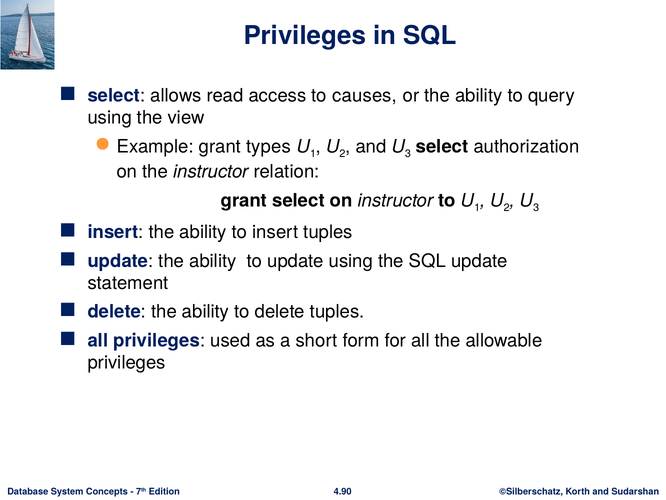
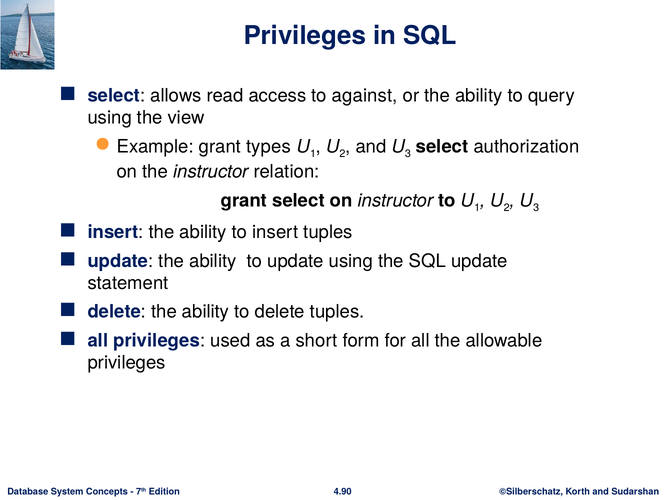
causes: causes -> against
